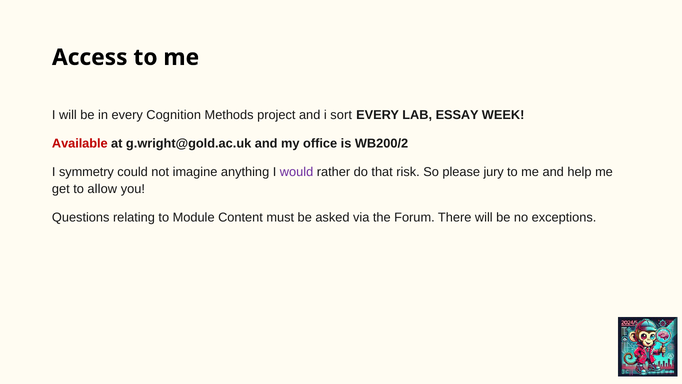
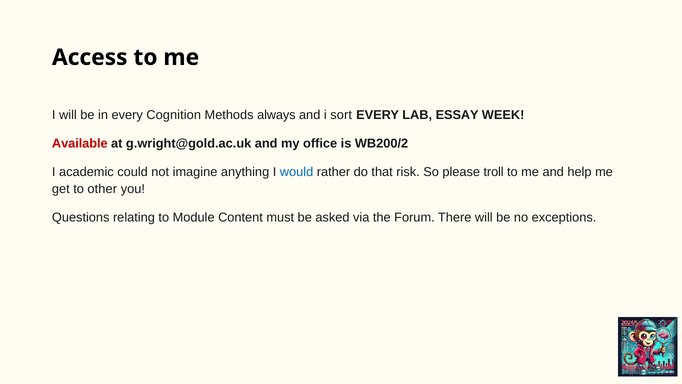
project: project -> always
symmetry: symmetry -> academic
would colour: purple -> blue
jury: jury -> troll
allow: allow -> other
